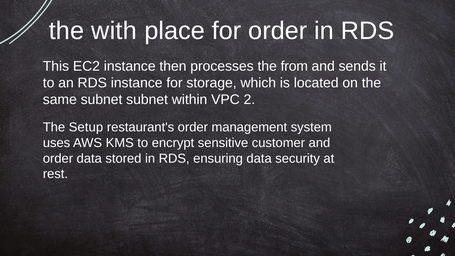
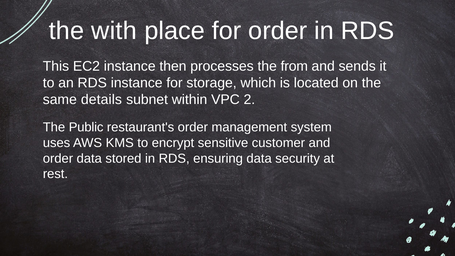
same subnet: subnet -> details
Setup: Setup -> Public
